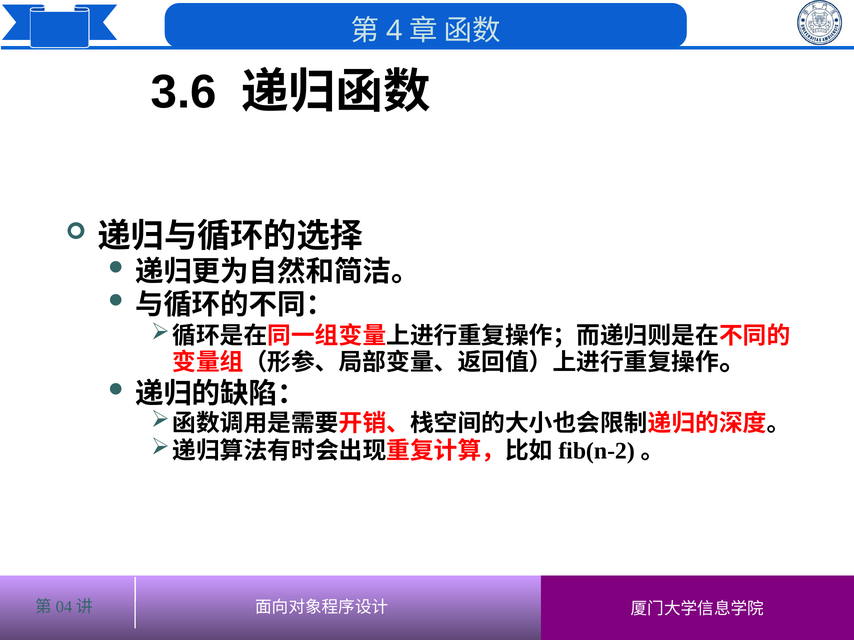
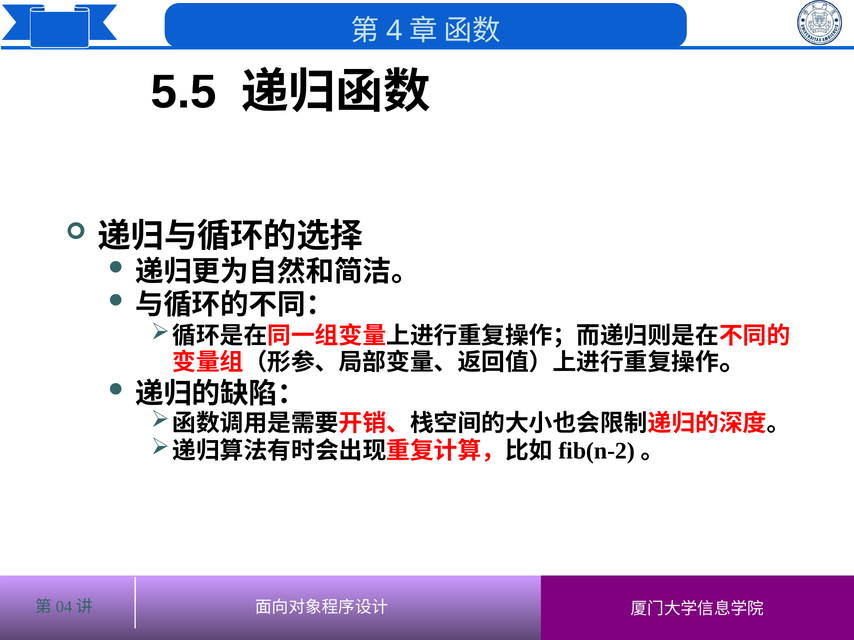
3.6: 3.6 -> 5.5
